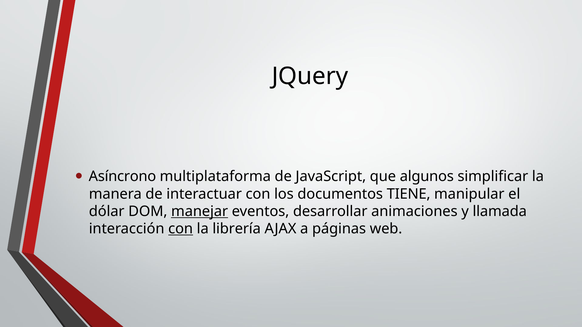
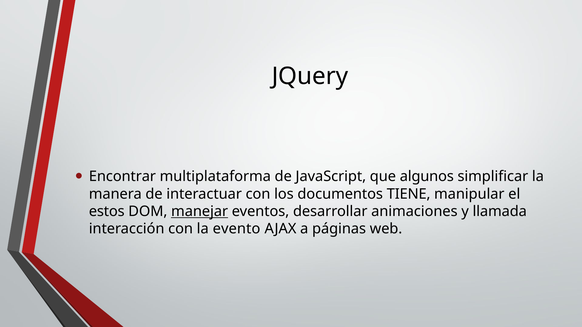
Asíncrono: Asíncrono -> Encontrar
dólar: dólar -> estos
con at (181, 229) underline: present -> none
librería: librería -> evento
